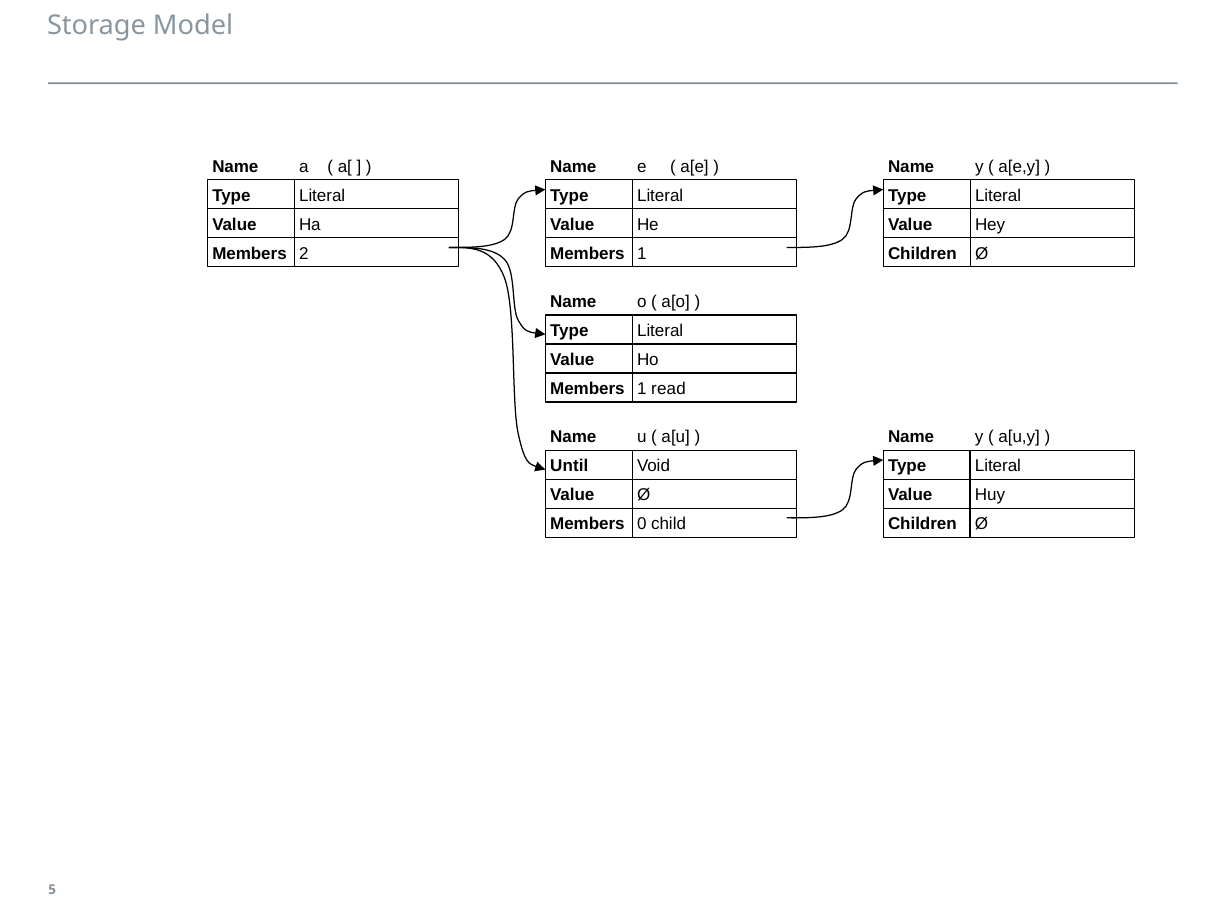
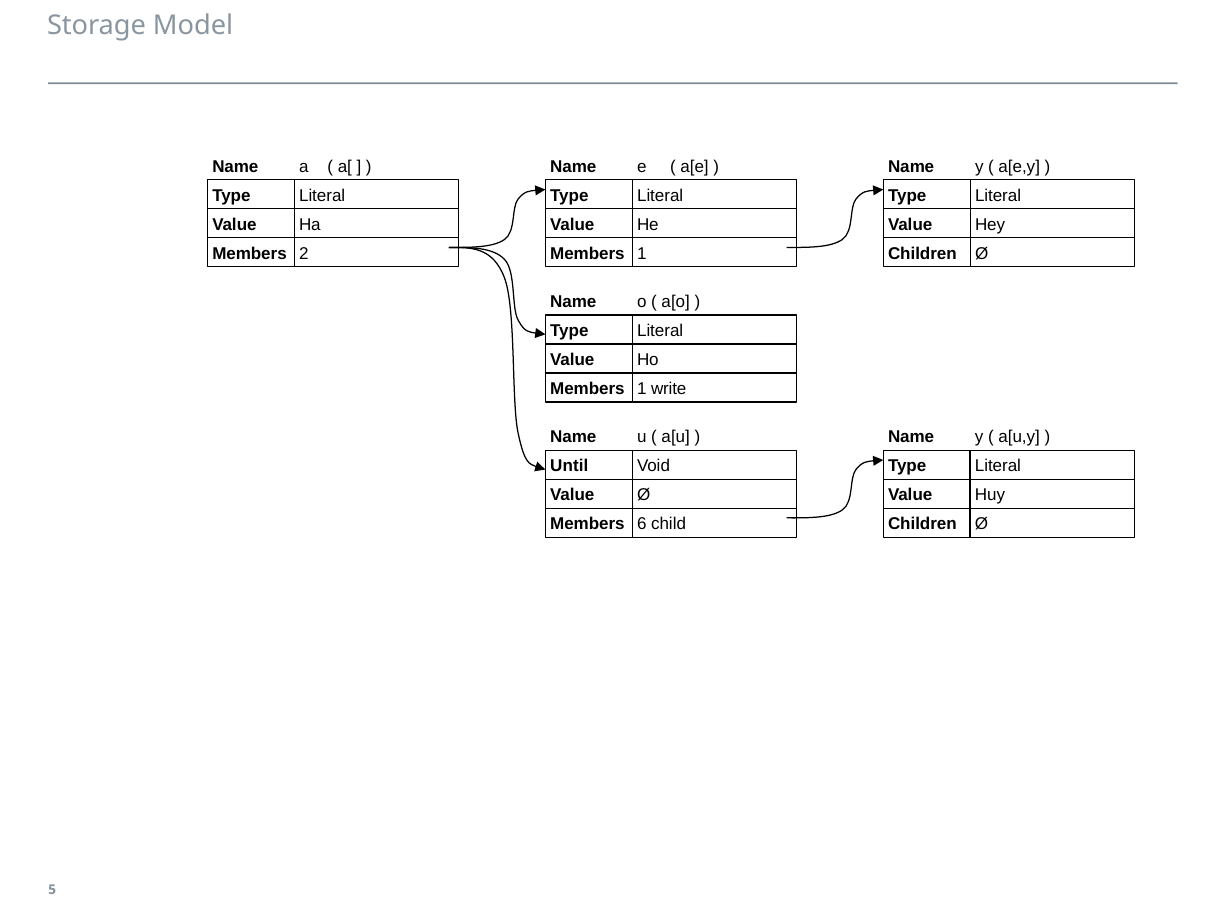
read: read -> write
0: 0 -> 6
